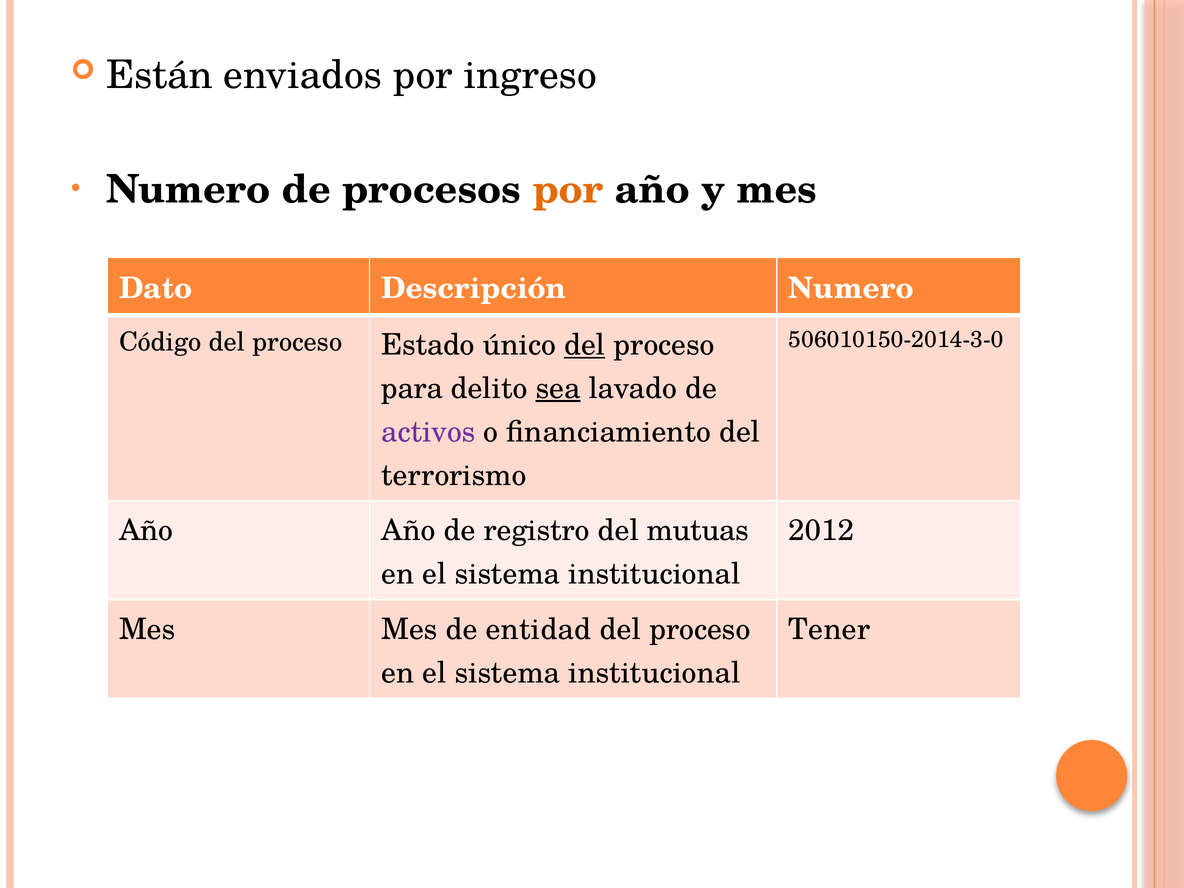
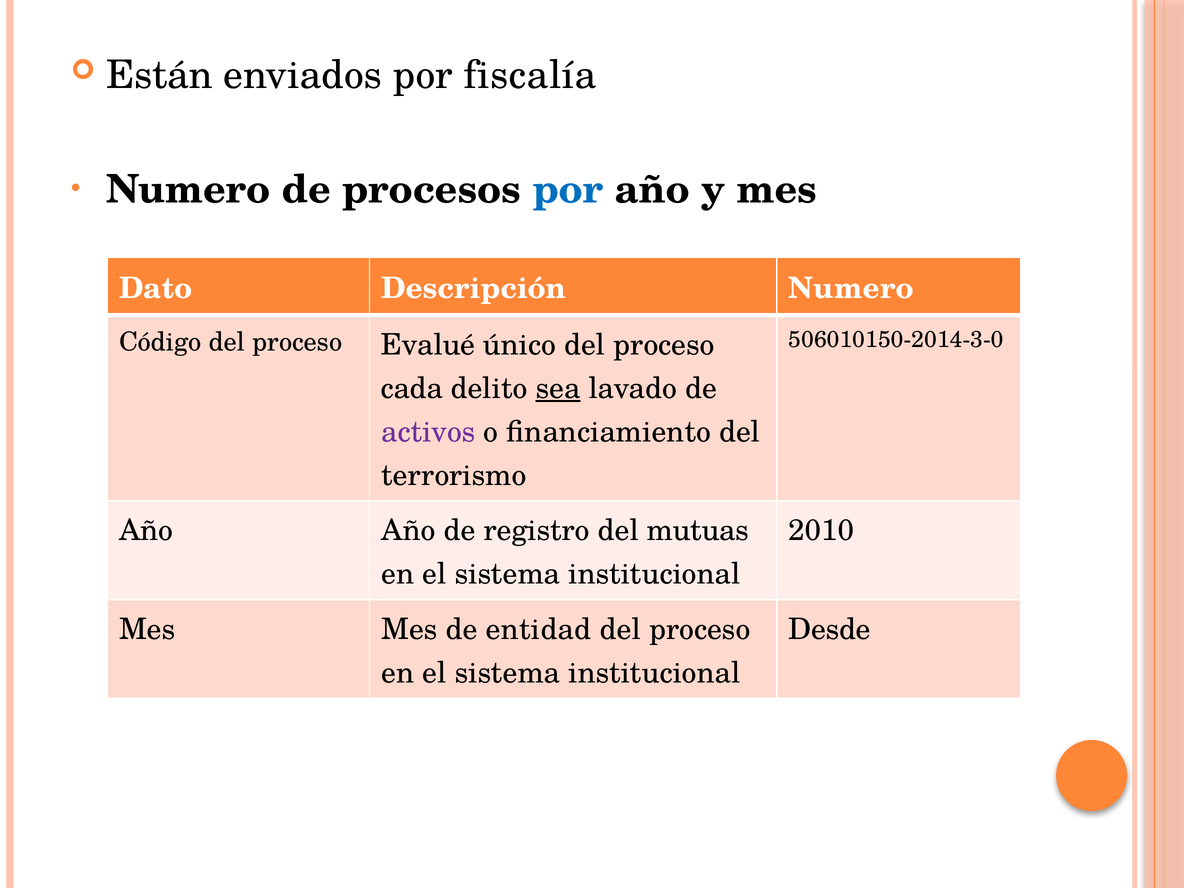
ingreso: ingreso -> fiscalía
por at (568, 190) colour: orange -> blue
Estado: Estado -> Evalué
del at (585, 345) underline: present -> none
para: para -> cada
2012: 2012 -> 2010
Tener: Tener -> Desde
